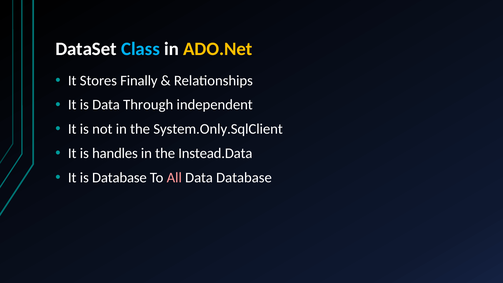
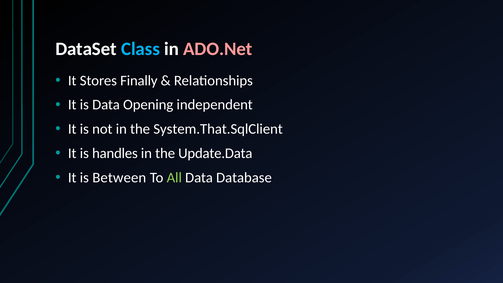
ADO.Net colour: yellow -> pink
Through: Through -> Opening
System.Only.SqlClient: System.Only.SqlClient -> System.That.SqlClient
Instead.Data: Instead.Data -> Update.Data
is Database: Database -> Between
All colour: pink -> light green
